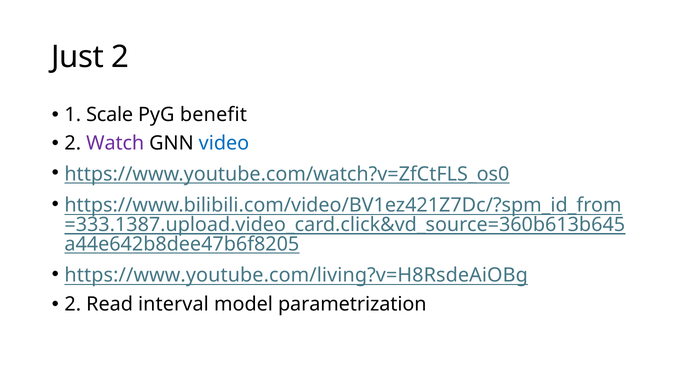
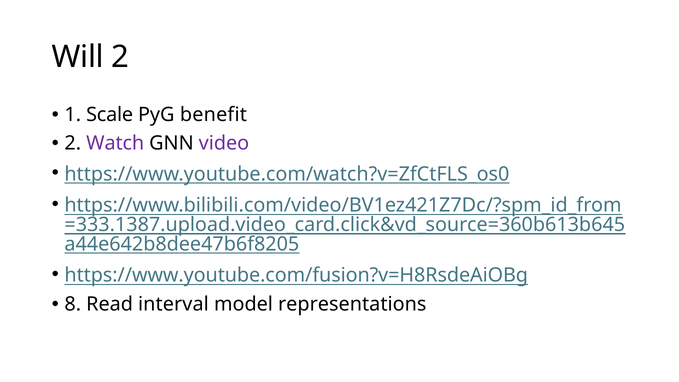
Just: Just -> Will
video colour: blue -> purple
https://www.youtube.com/living?v=H8RsdeAiOBg: https://www.youtube.com/living?v=H8RsdeAiOBg -> https://www.youtube.com/fusion?v=H8RsdeAiOBg
2 at (73, 304): 2 -> 8
parametrization: parametrization -> representations
